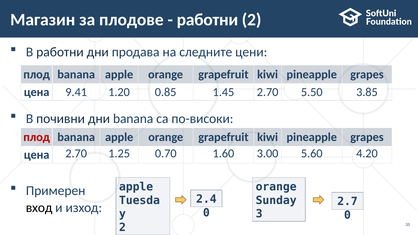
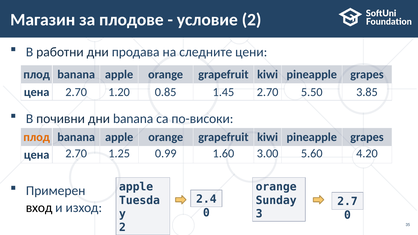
работни at (207, 20): работни -> условиe
9.41 at (76, 92): 9.41 -> 2.70
плод at (37, 137) colour: red -> orange
0.70: 0.70 -> 0.99
